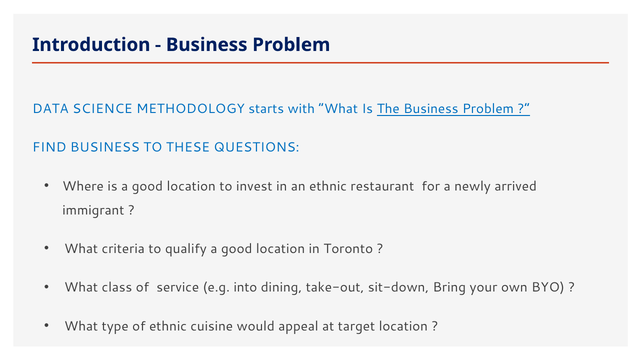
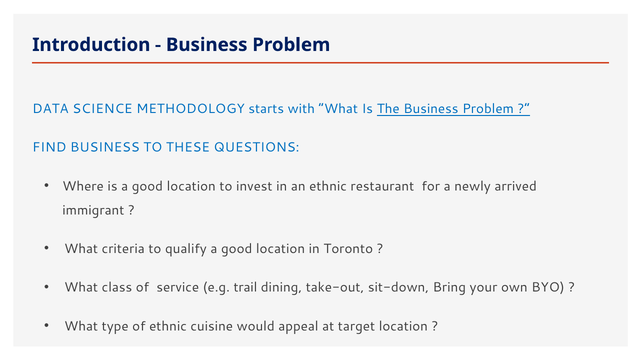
into: into -> trail
